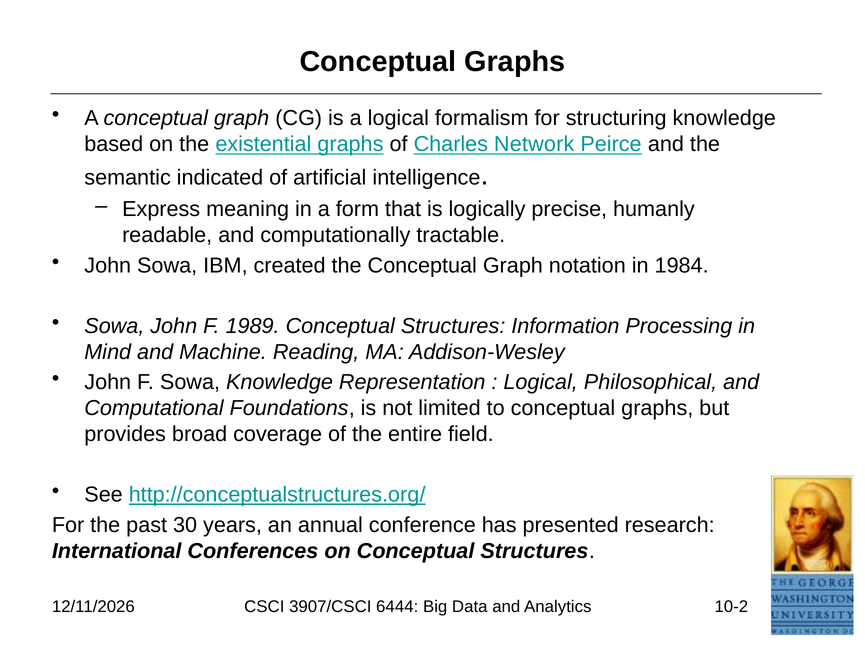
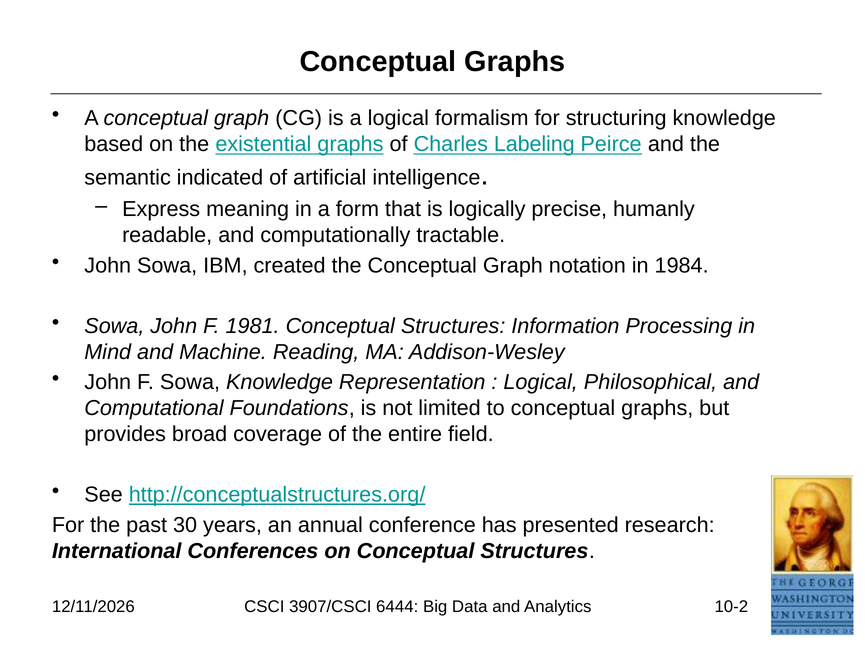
Network: Network -> Labeling
1989: 1989 -> 1981
